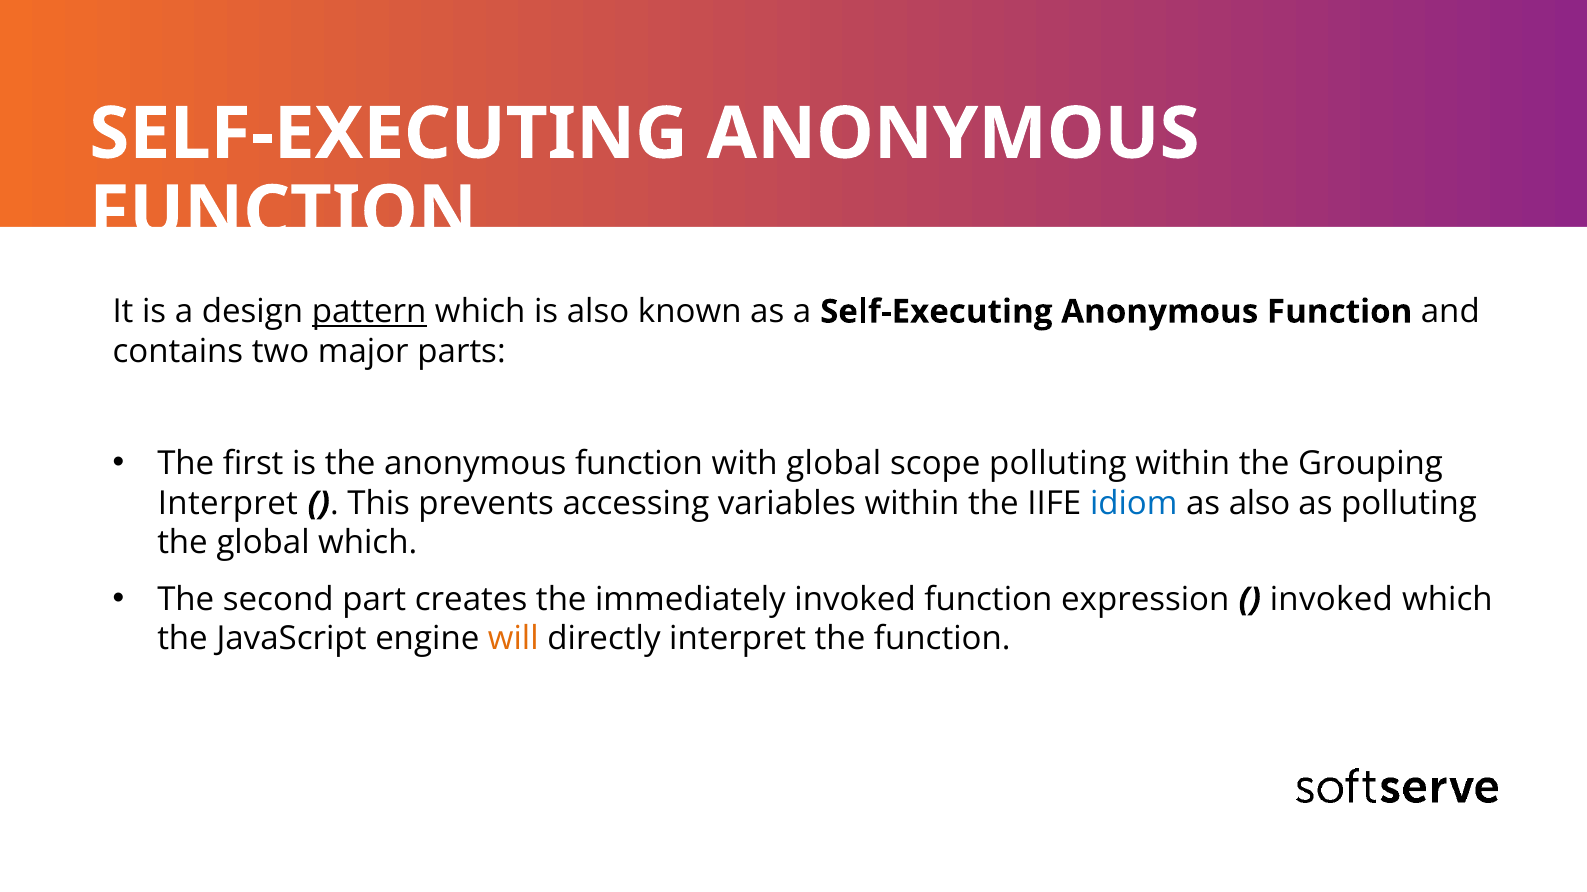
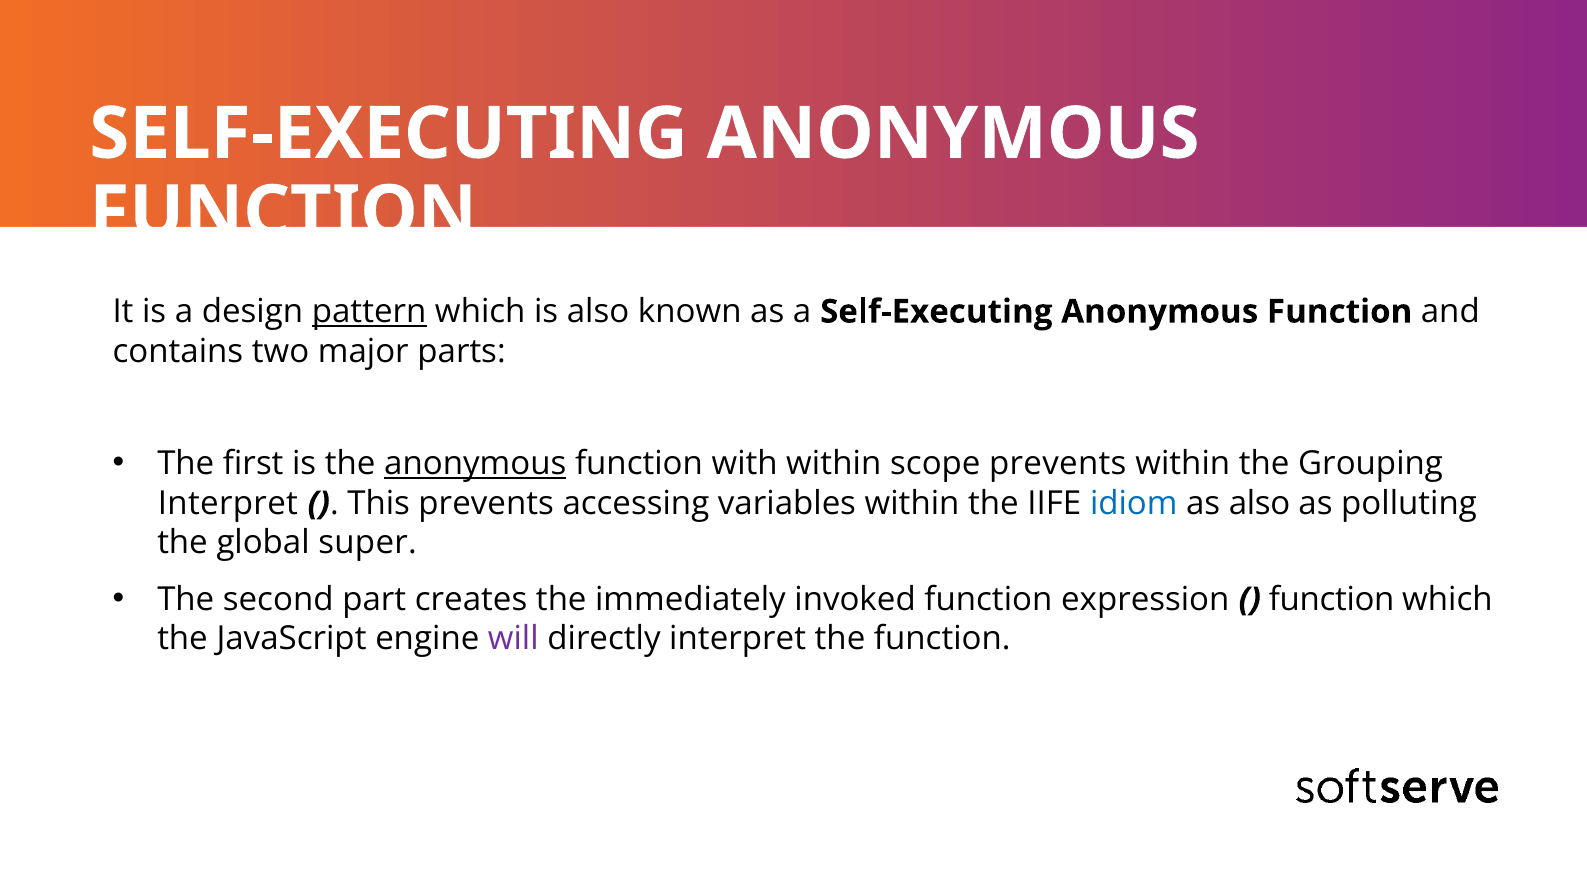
anonymous at (475, 464) underline: none -> present
with global: global -> within
scope polluting: polluting -> prevents
global which: which -> super
invoked at (1331, 600): invoked -> function
will colour: orange -> purple
